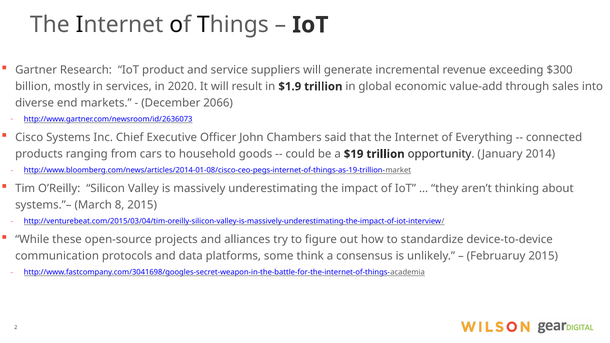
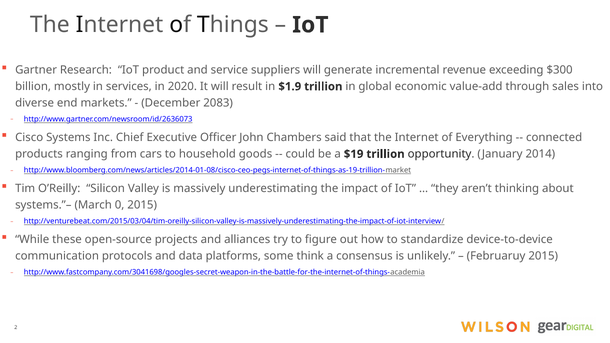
2066: 2066 -> 2083
8: 8 -> 0
